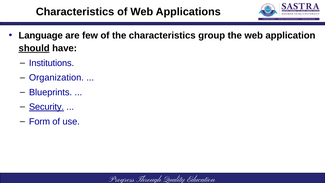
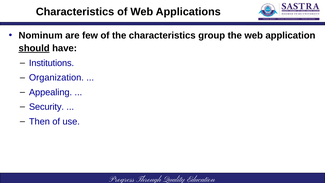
Language: Language -> Nominum
Blueprints: Blueprints -> Appealing
Security underline: present -> none
Form: Form -> Then
